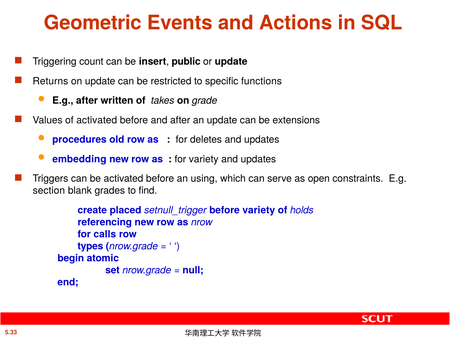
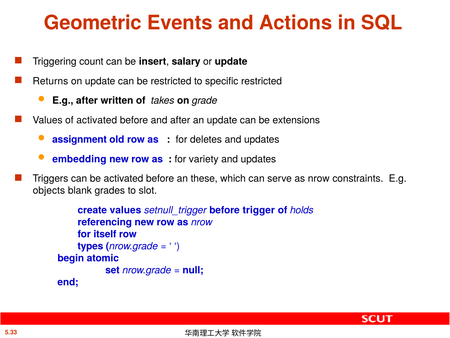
public: public -> salary
specific functions: functions -> restricted
procedures: procedures -> assignment
using: using -> these
serve as open: open -> nrow
section: section -> objects
find: find -> slot
create placed: placed -> values
before variety: variety -> trigger
calls: calls -> itself
